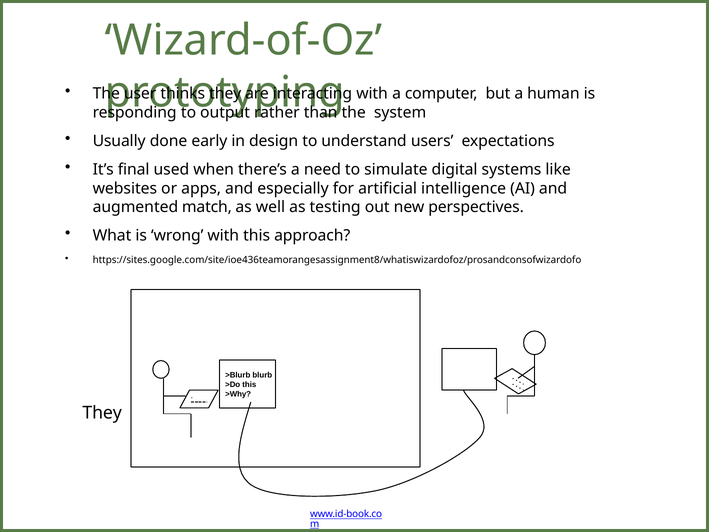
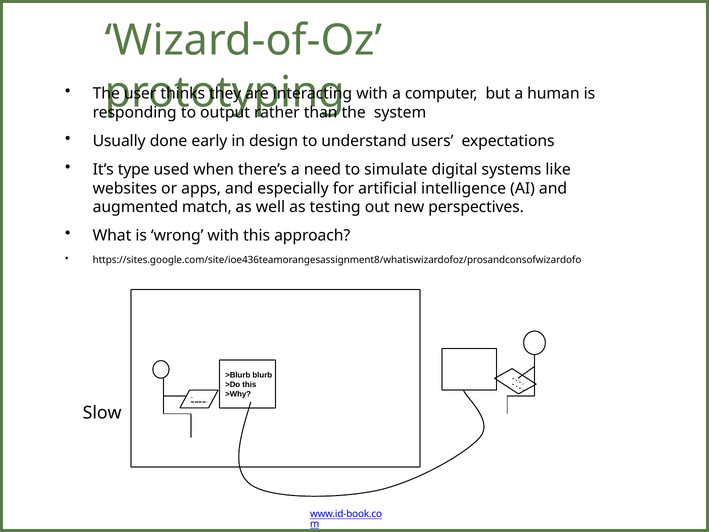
final: final -> type
They at (102, 413): They -> Slow
